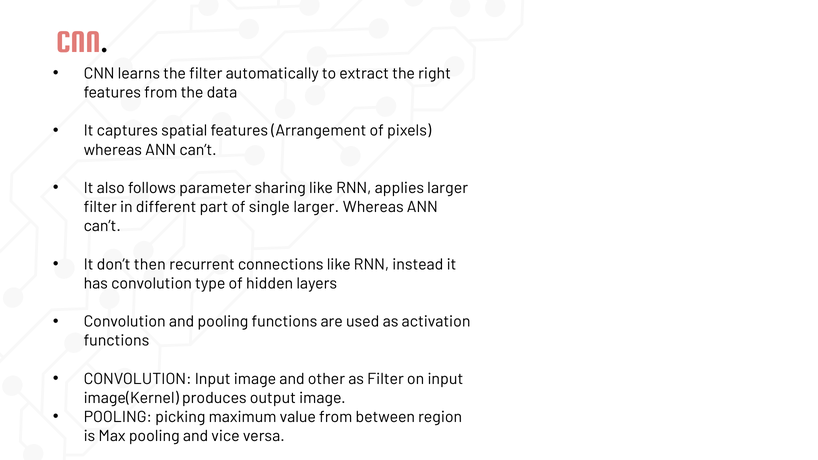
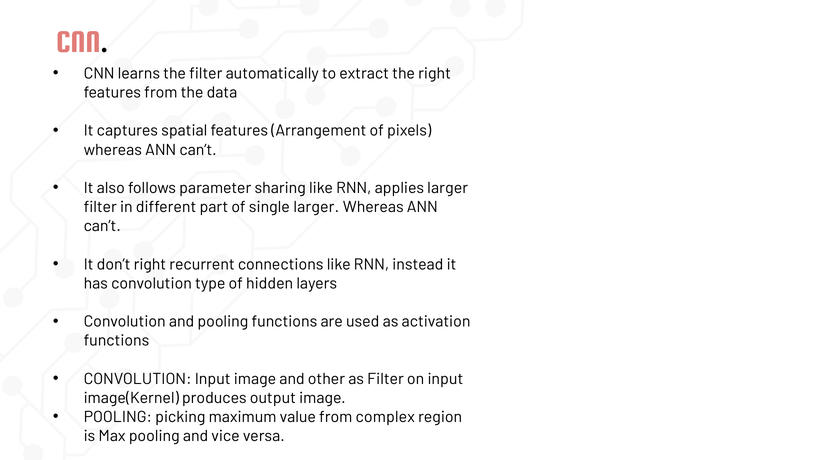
don’t then: then -> right
between: between -> complex
